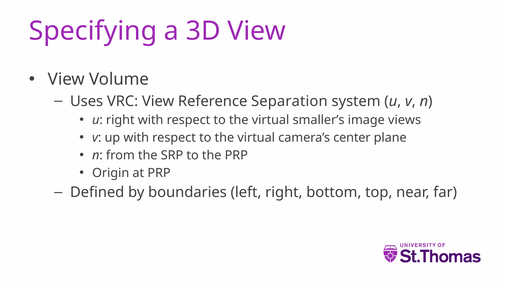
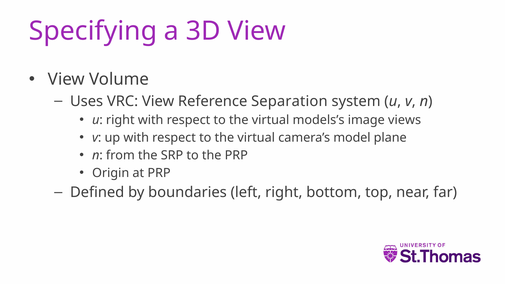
smaller’s: smaller’s -> models’s
center: center -> model
